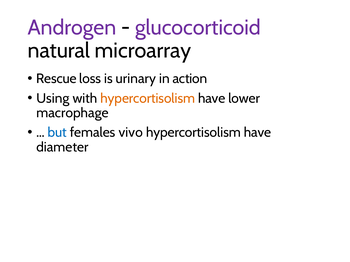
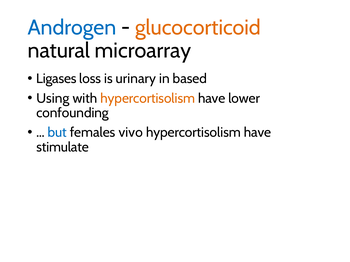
Androgen colour: purple -> blue
glucocorticoid colour: purple -> orange
Rescue: Rescue -> Ligases
action: action -> based
macrophage: macrophage -> confounding
diameter: diameter -> stimulate
